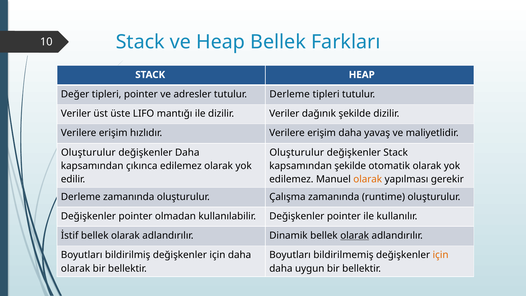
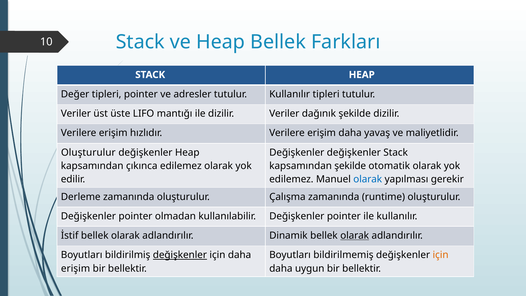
tutulur Derleme: Derleme -> Kullanılır
değişkenler Daha: Daha -> Heap
Oluşturulur at (297, 152): Oluşturulur -> Değişkenler
olarak at (368, 179) colour: orange -> blue
değişkenler at (180, 255) underline: none -> present
olarak at (76, 268): olarak -> erişim
